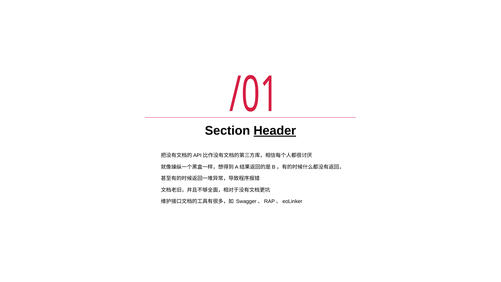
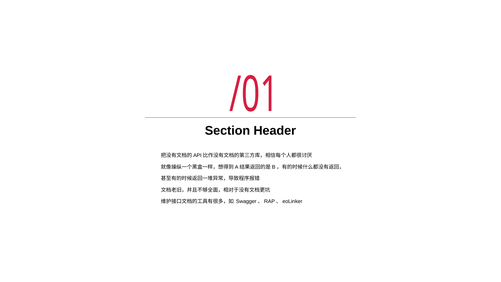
Header underline: present -> none
